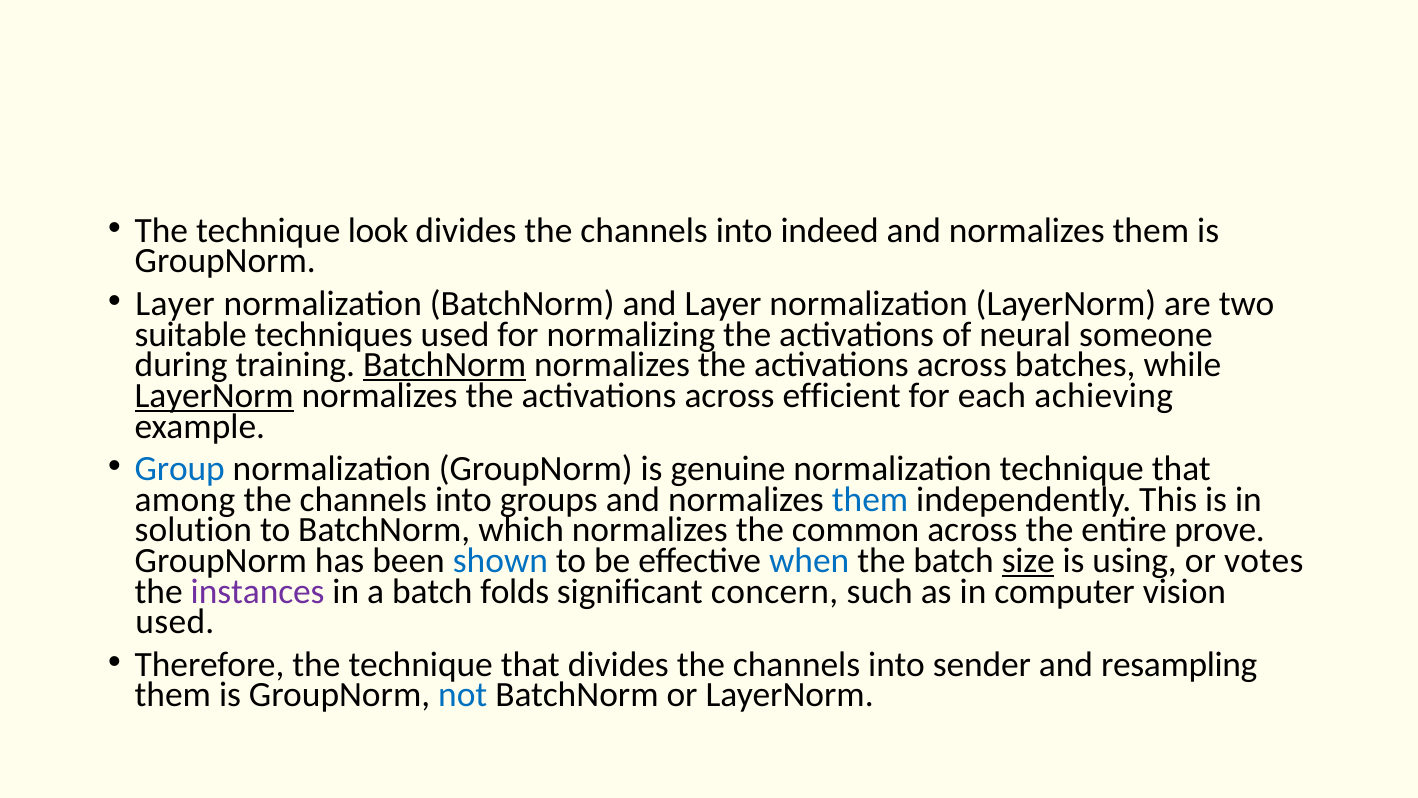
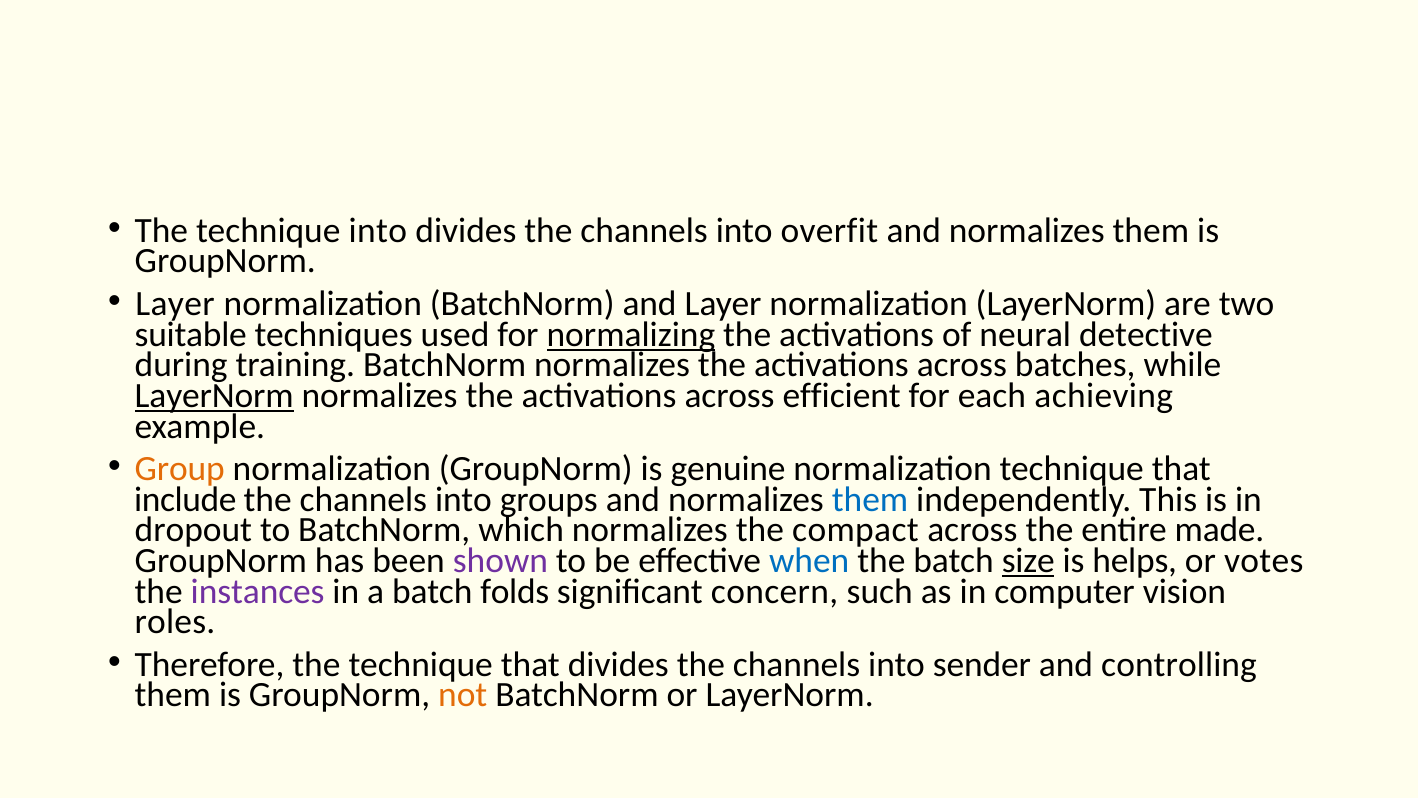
technique look: look -> into
indeed: indeed -> overfit
normalizing underline: none -> present
someone: someone -> detective
BatchNorm at (445, 365) underline: present -> none
Group colour: blue -> orange
among: among -> include
solution: solution -> dropout
common: common -> compact
prove: prove -> made
shown colour: blue -> purple
using: using -> helps
used at (175, 622): used -> roles
resampling: resampling -> controlling
not colour: blue -> orange
